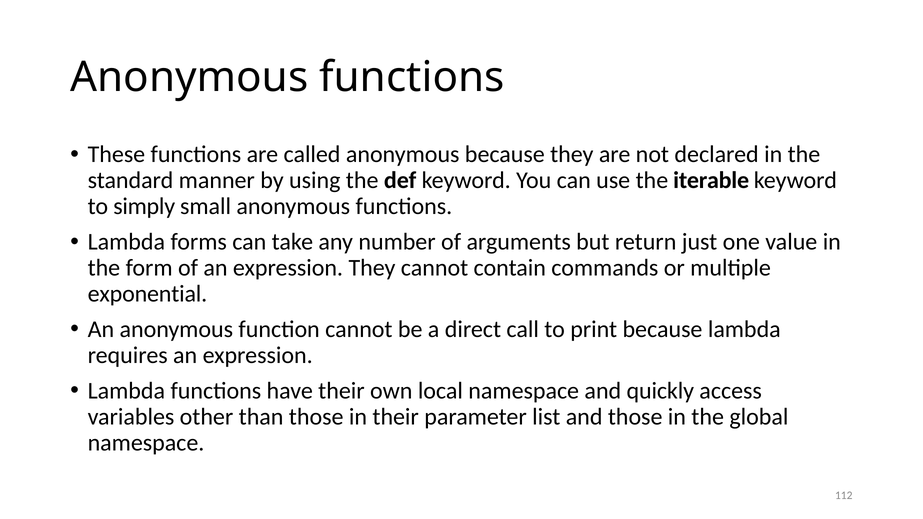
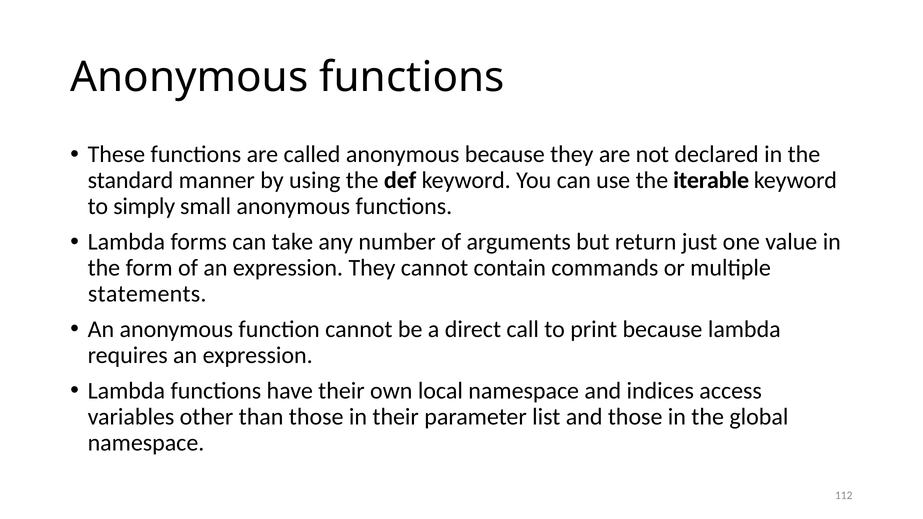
exponential: exponential -> statements
quickly: quickly -> indices
